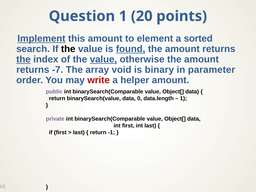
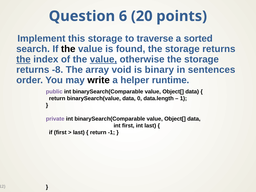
Question 1: 1 -> 6
Implement underline: present -> none
this amount: amount -> storage
element: element -> traverse
found underline: present -> none
amount at (182, 49): amount -> storage
otherwise the amount: amount -> storage
-7: -7 -> -8
parameter: parameter -> sentences
write colour: red -> black
helper amount: amount -> runtime
